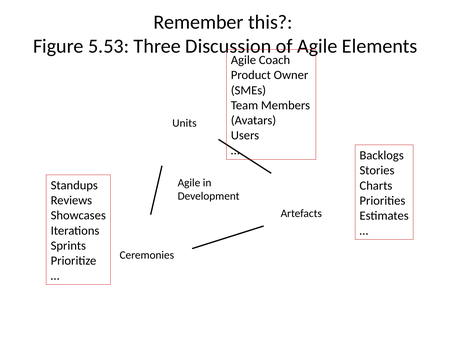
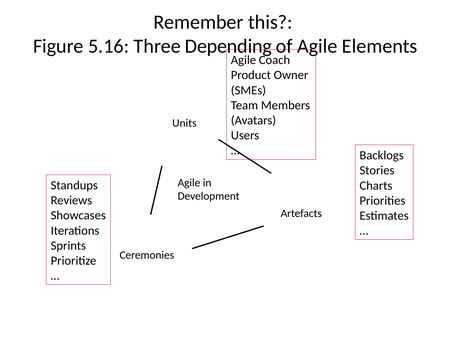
5.53: 5.53 -> 5.16
Discussion: Discussion -> Depending
